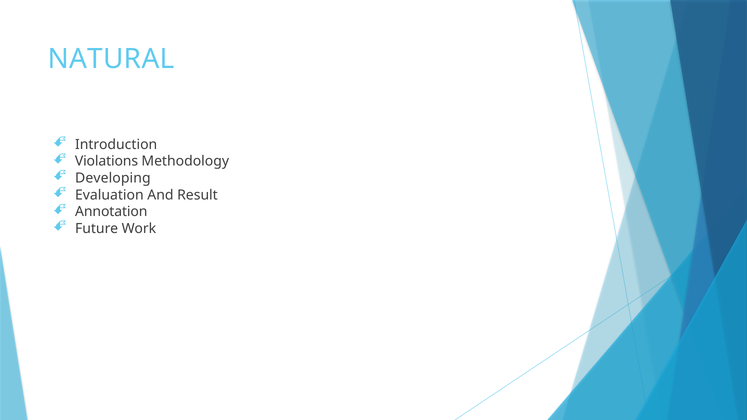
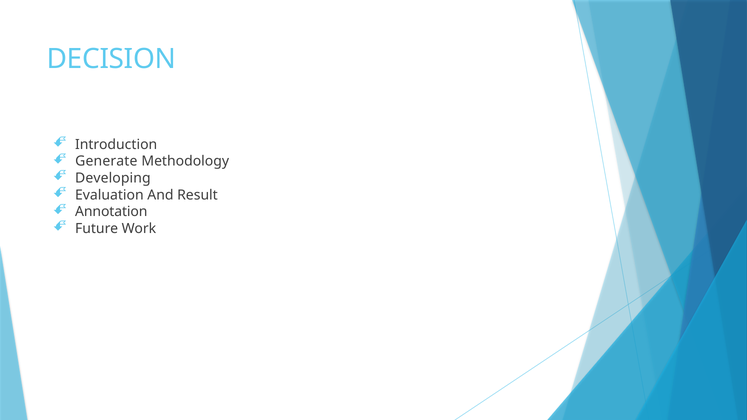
NATURAL: NATURAL -> DECISION
Violations: Violations -> Generate
